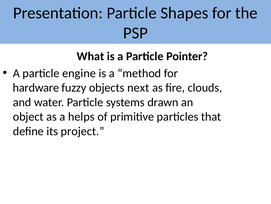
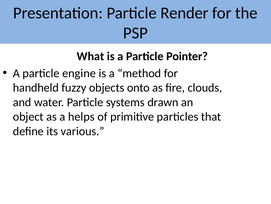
Shapes: Shapes -> Render
hardware: hardware -> handheld
next: next -> onto
project: project -> various
